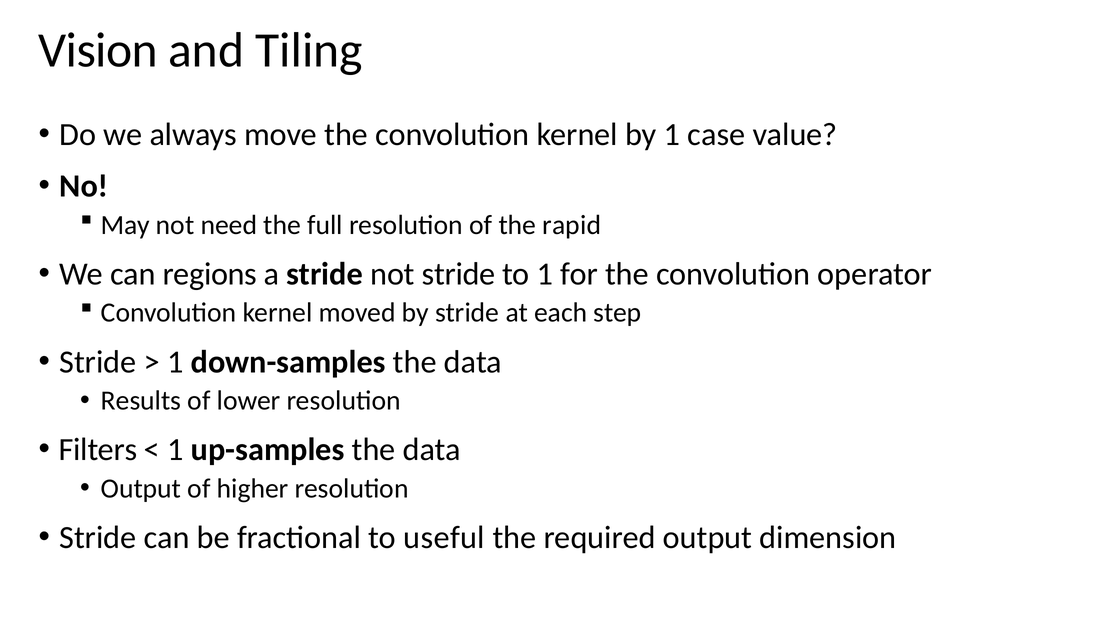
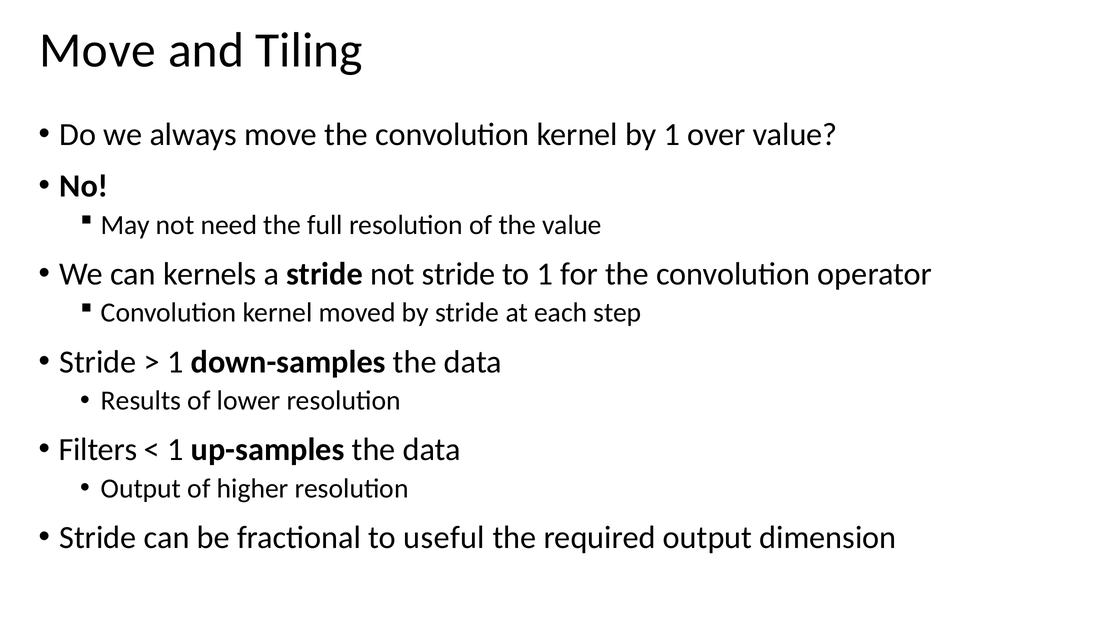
Vision at (98, 51): Vision -> Move
case: case -> over
the rapid: rapid -> value
regions: regions -> kernels
